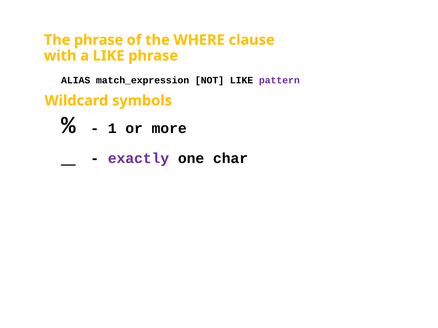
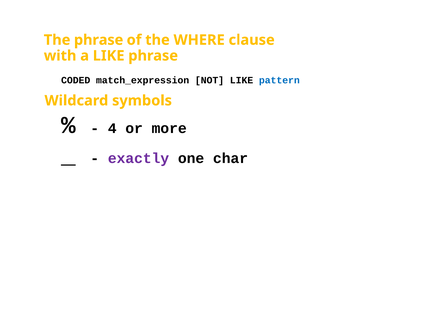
ALIAS: ALIAS -> CODED
pattern colour: purple -> blue
1: 1 -> 4
